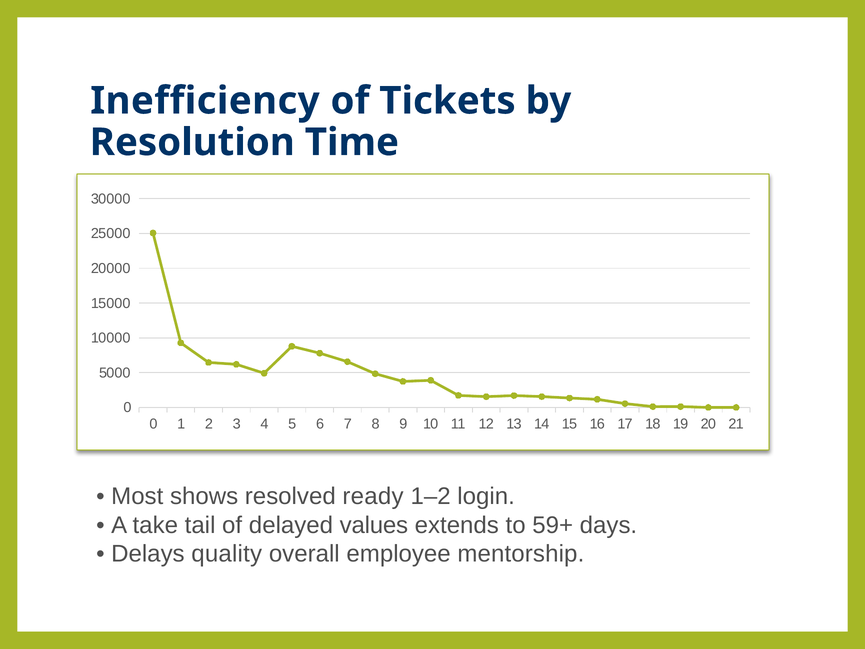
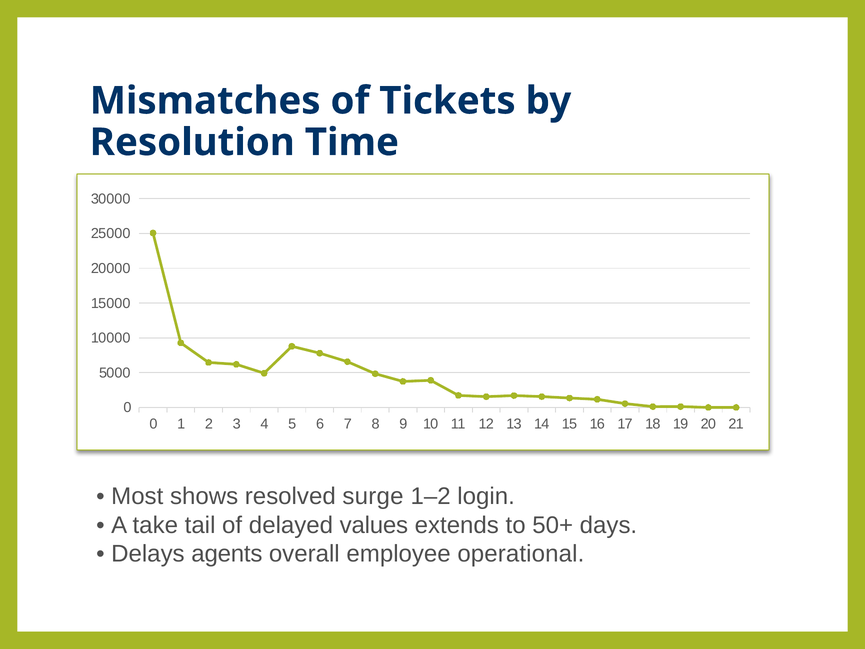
Inefficiency: Inefficiency -> Mismatches
ready: ready -> surge
59+: 59+ -> 50+
quality: quality -> agents
mentorship: mentorship -> operational
